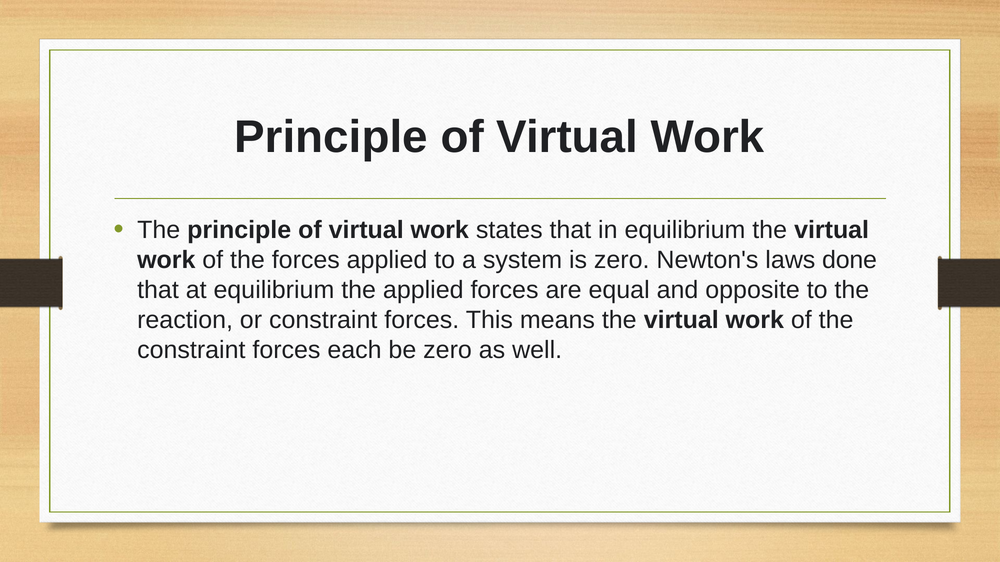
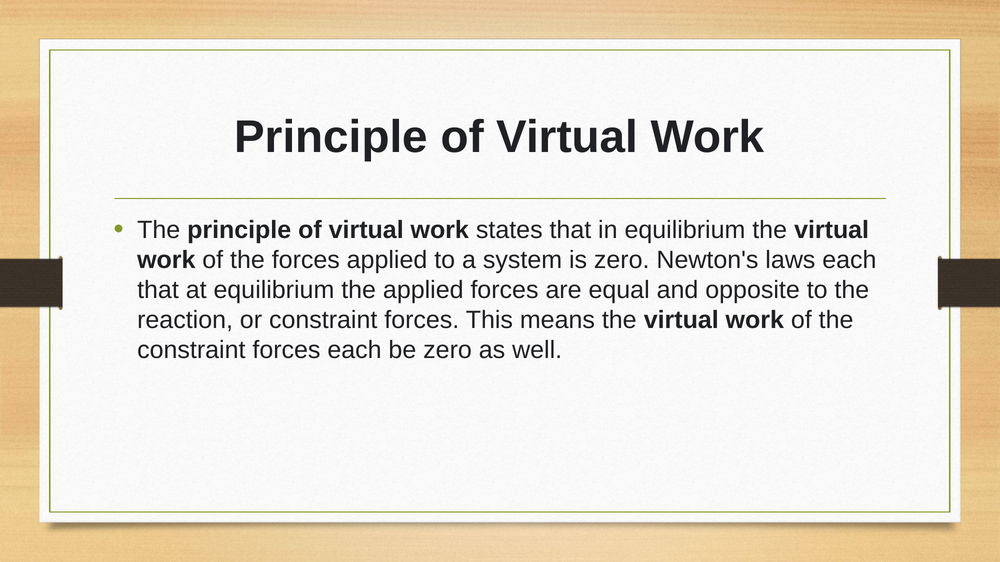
laws done: done -> each
